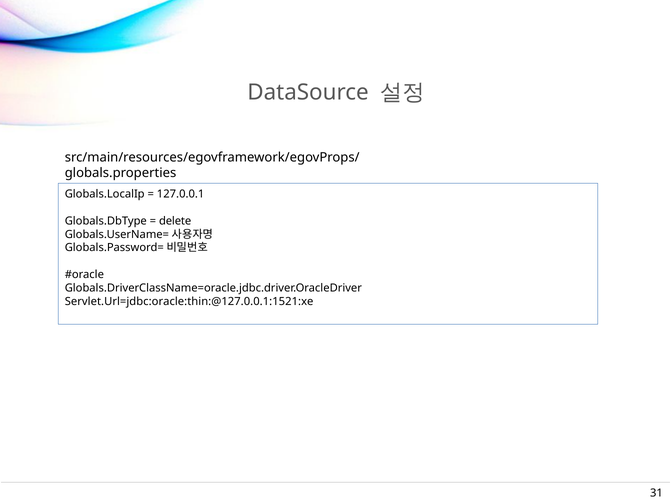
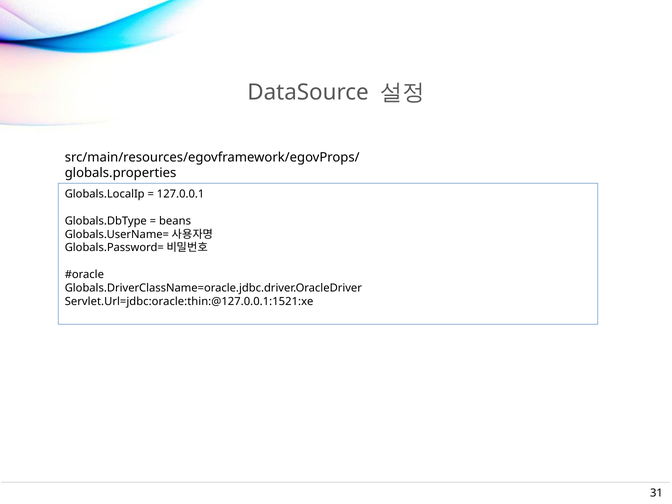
delete: delete -> beans
